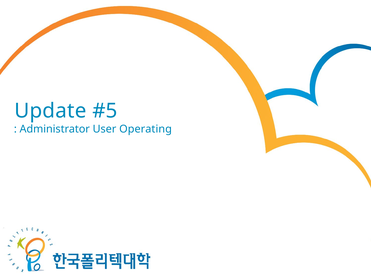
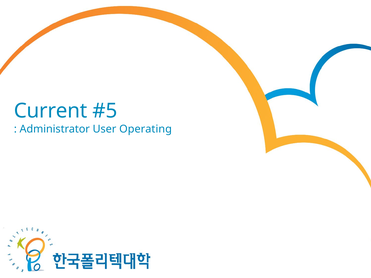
Update: Update -> Current
